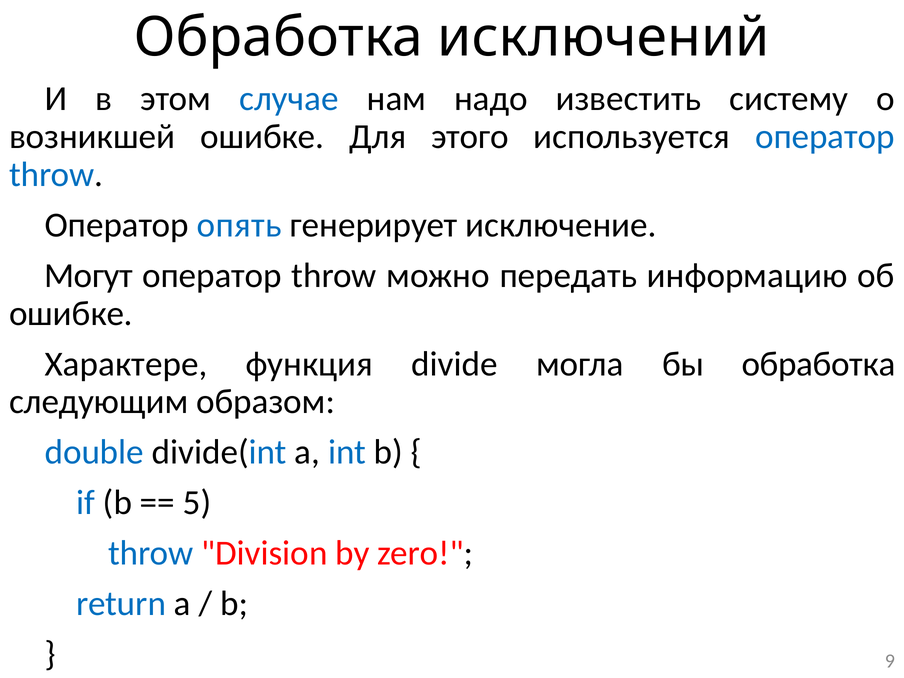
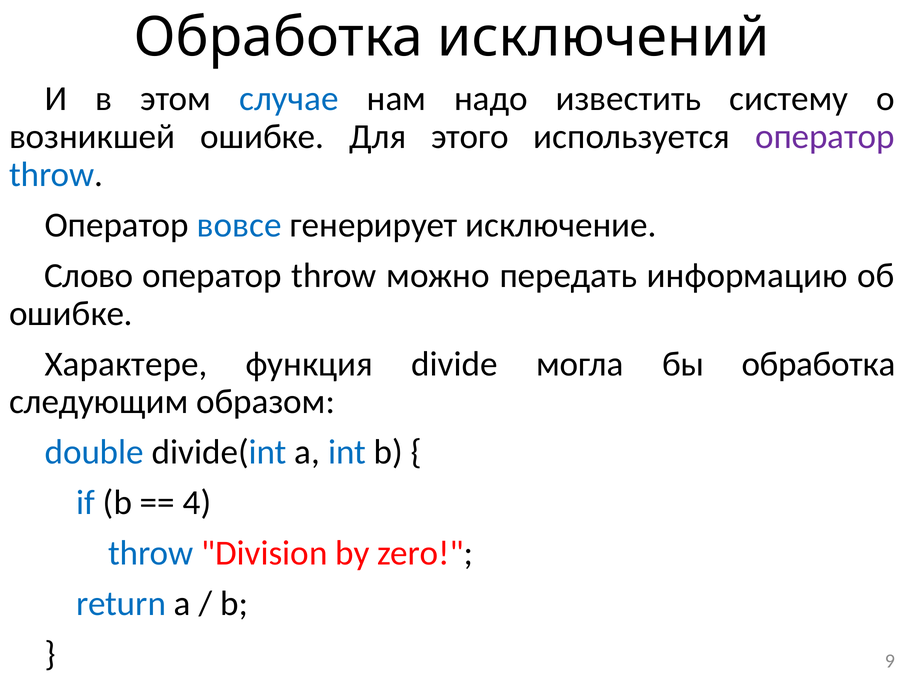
оператор at (825, 137) colour: blue -> purple
опять: опять -> вовсе
Могут: Могут -> Слово
5: 5 -> 4
